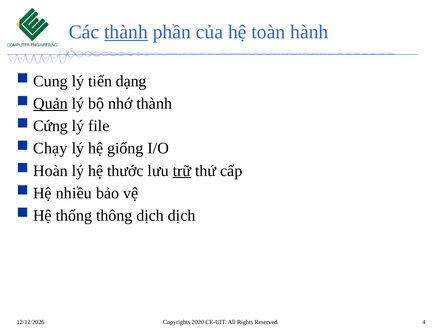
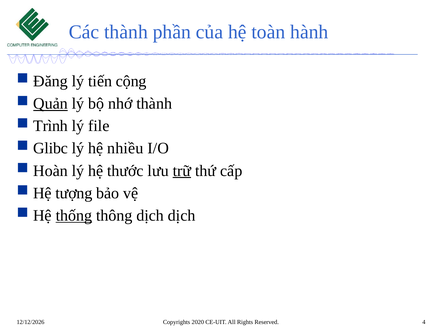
thành at (126, 32) underline: present -> none
Cung: Cung -> Đăng
dạng: dạng -> cộng
Cứng: Cứng -> Trình
Chạy: Chạy -> Glibc
giống: giống -> nhiều
nhiều: nhiều -> tượng
thống underline: none -> present
